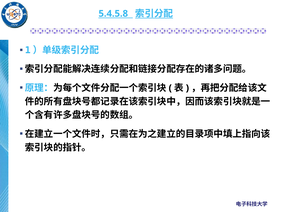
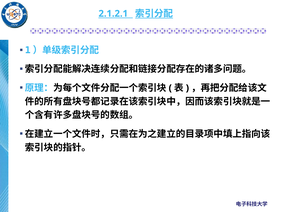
5.4.5.8: 5.4.5.8 -> 2.1.2.1
